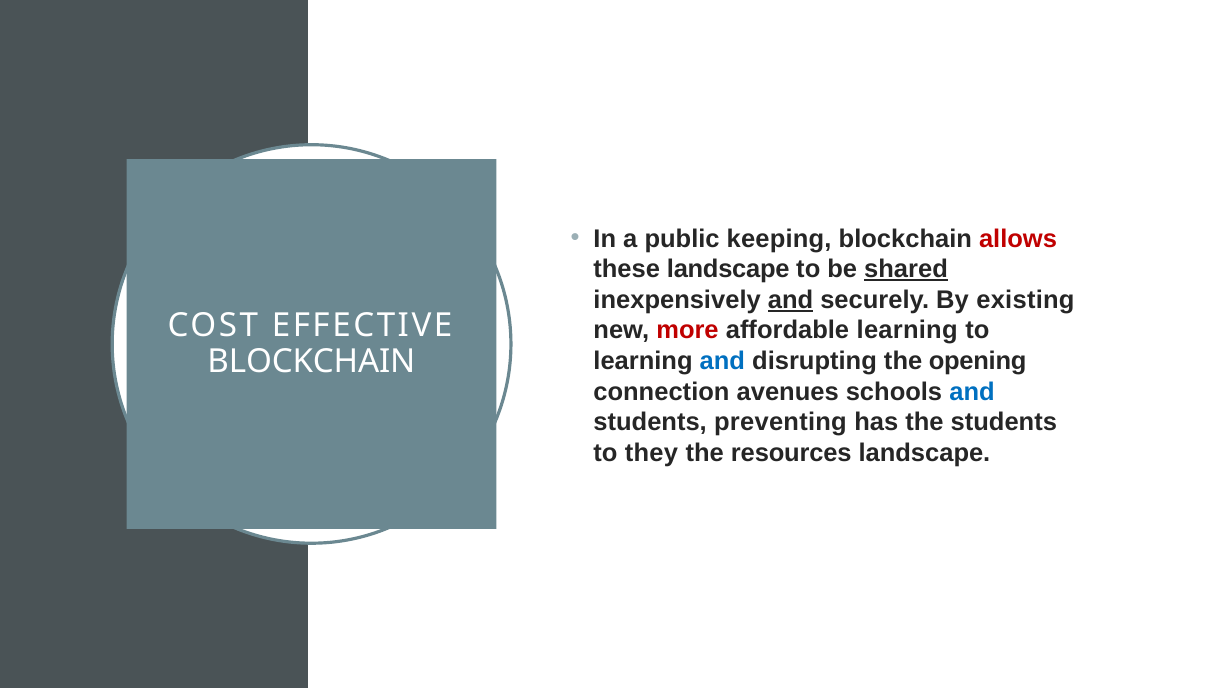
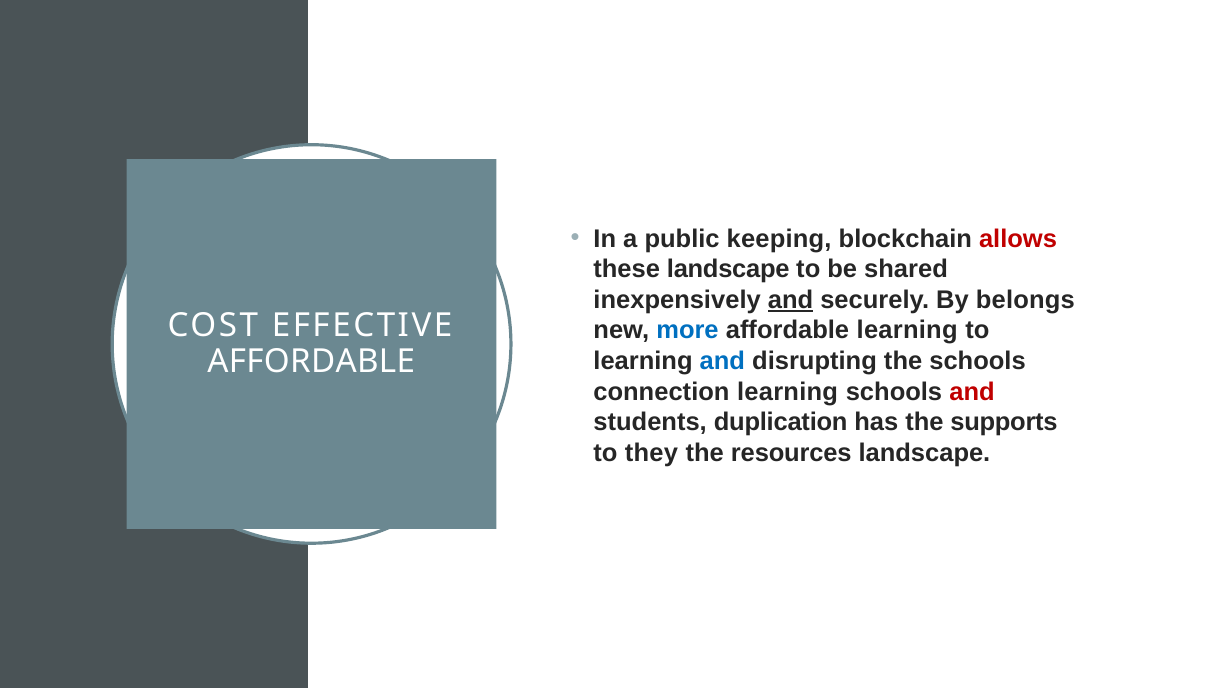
shared underline: present -> none
existing: existing -> belongs
more colour: red -> blue
the opening: opening -> schools
BLOCKCHAIN at (311, 362): BLOCKCHAIN -> AFFORDABLE
connection avenues: avenues -> learning
and at (972, 392) colour: blue -> red
preventing: preventing -> duplication
the students: students -> supports
